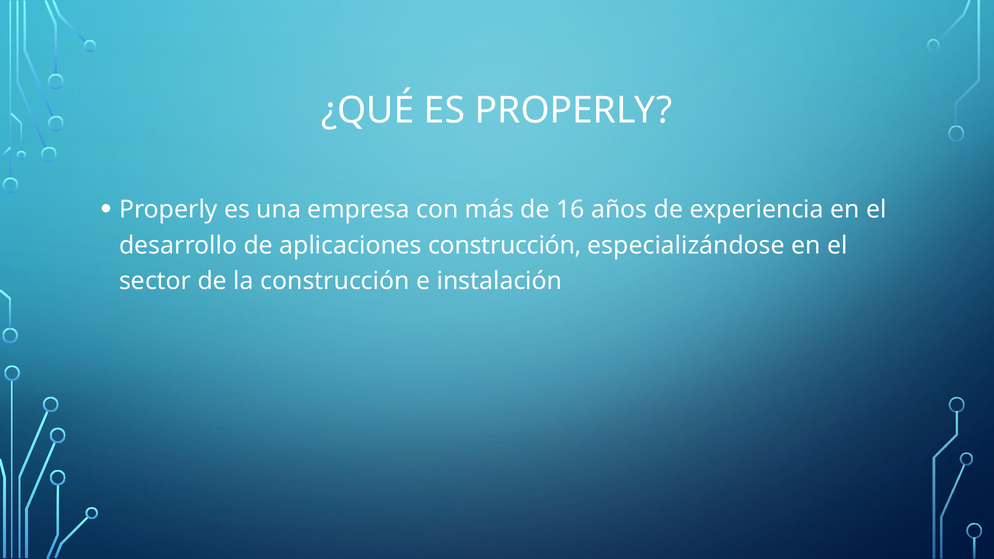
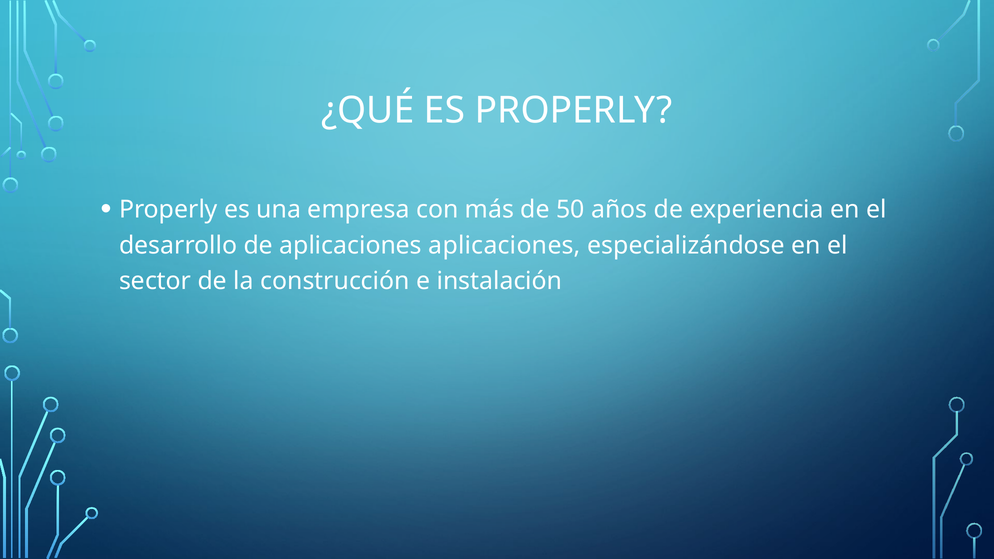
16: 16 -> 50
aplicaciones construcción: construcción -> aplicaciones
